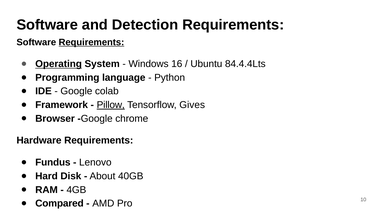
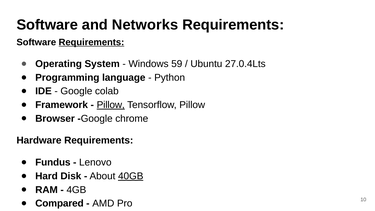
Detection: Detection -> Networks
Operating underline: present -> none
16: 16 -> 59
84.4.4Lts: 84.4.4Lts -> 27.0.4Lts
Tensorflow Gives: Gives -> Pillow
40GB underline: none -> present
